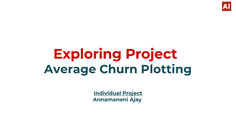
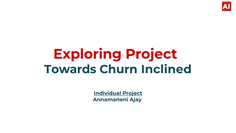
Average: Average -> Towards
Plotting: Plotting -> Inclined
